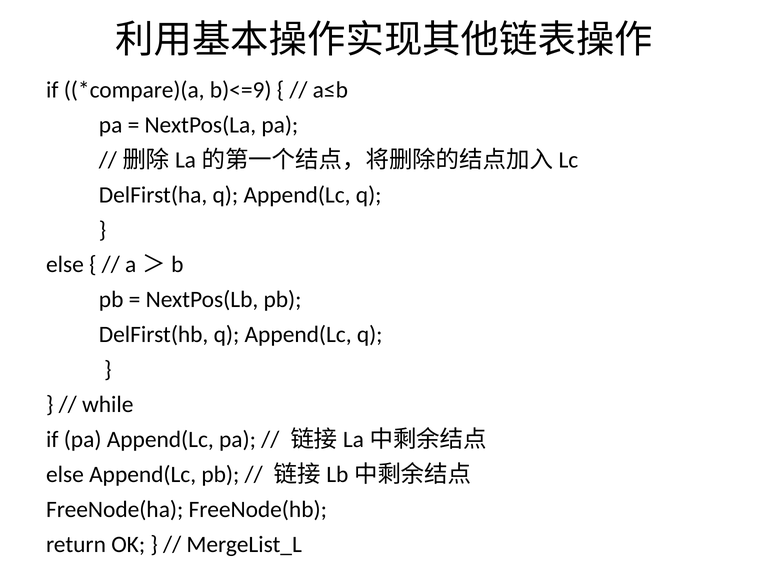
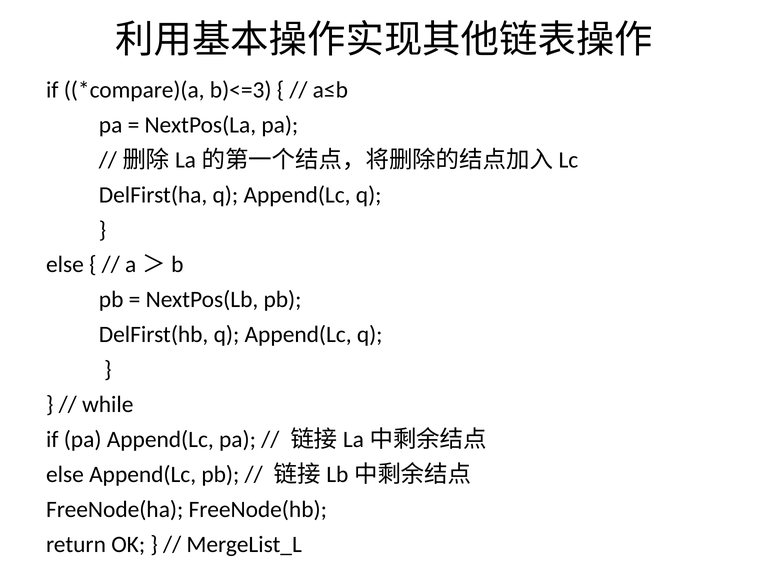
b)<=9: b)<=9 -> b)<=3
